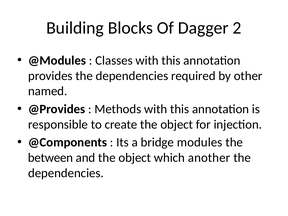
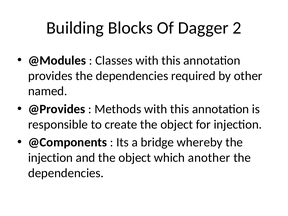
modules: modules -> whereby
between at (51, 158): between -> injection
